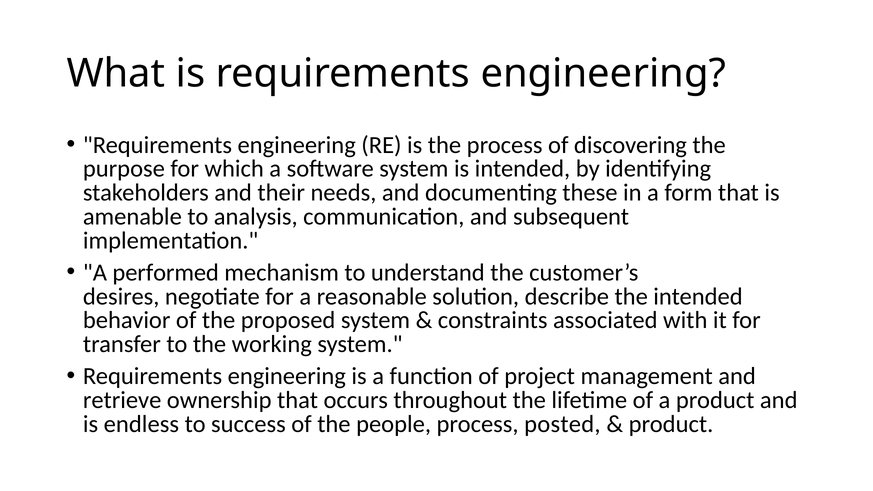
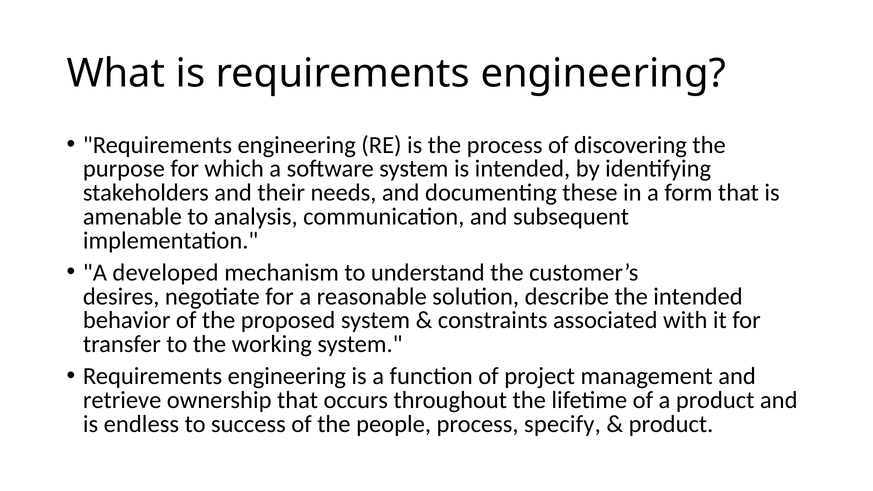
performed: performed -> developed
posted: posted -> specify
